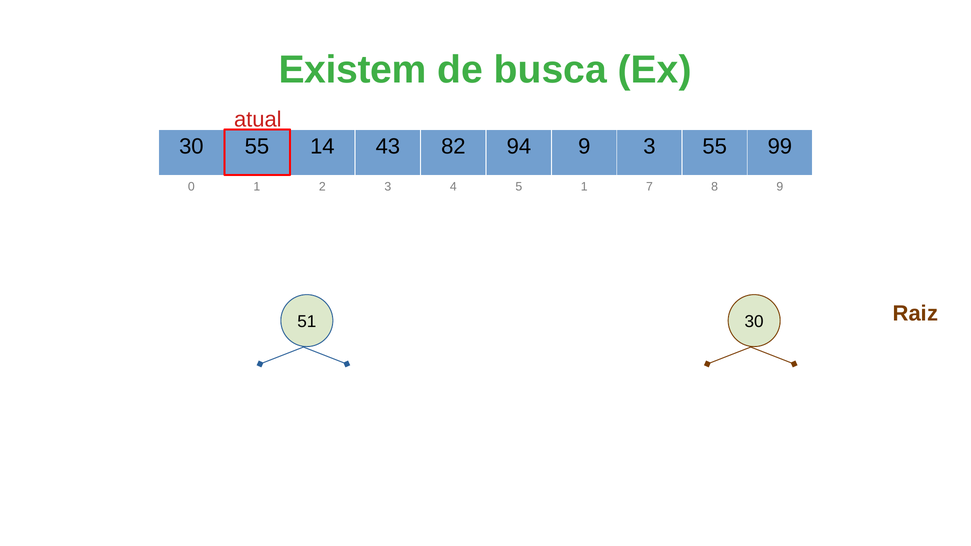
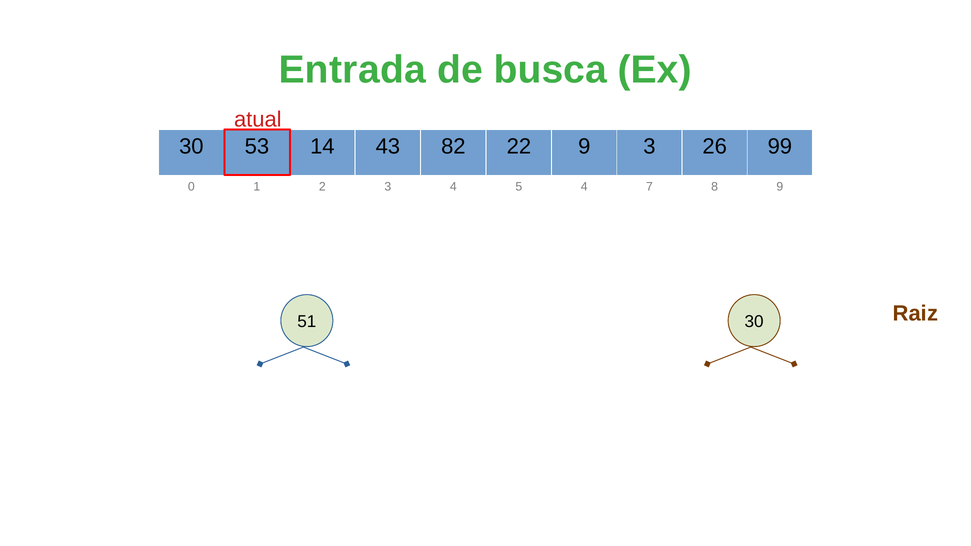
Existem: Existem -> Entrada
30 55: 55 -> 53
94: 94 -> 22
3 55: 55 -> 26
5 1: 1 -> 4
